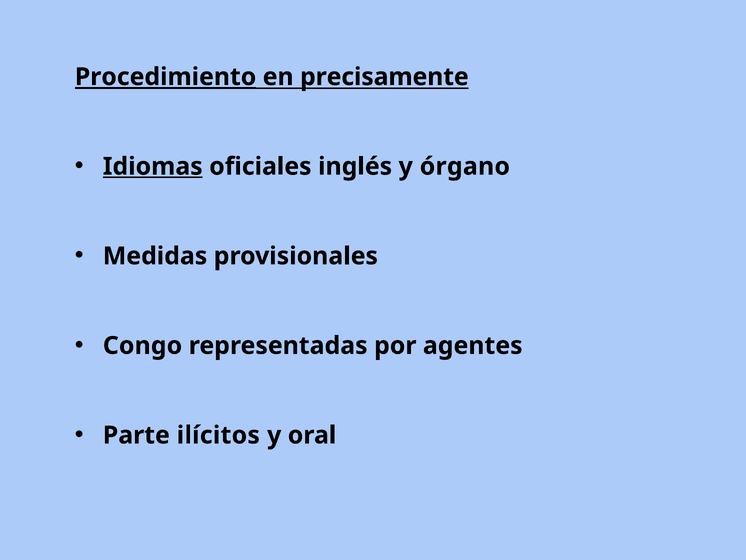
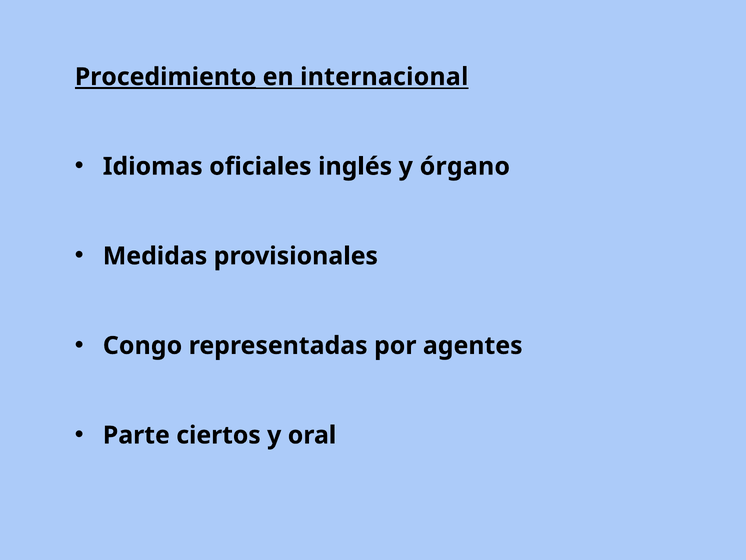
precisamente: precisamente -> internacional
Idiomas underline: present -> none
ilícitos: ilícitos -> ciertos
